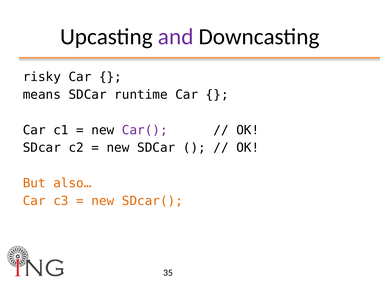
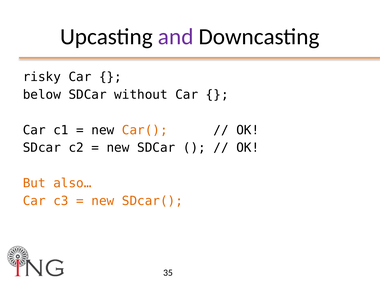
means: means -> below
runtime: runtime -> without
Car( colour: purple -> orange
